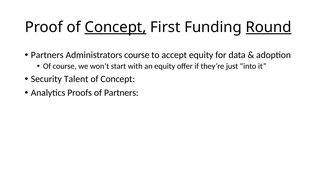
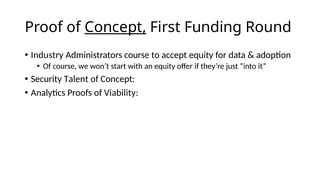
Round underline: present -> none
Partners at (47, 55): Partners -> Industry
of Partners: Partners -> Viability
